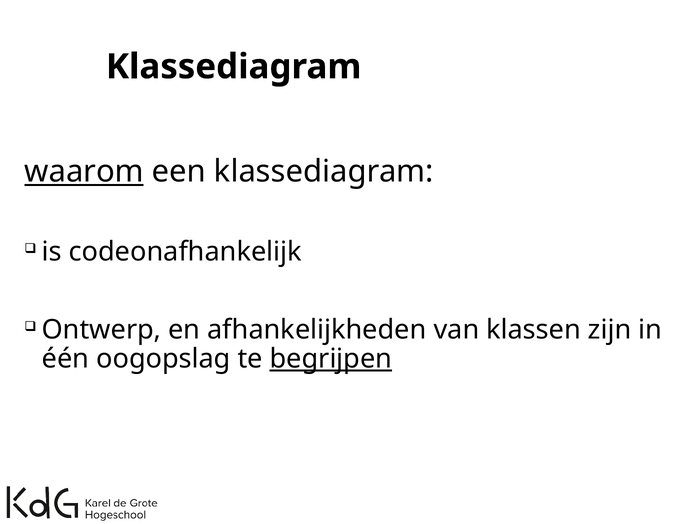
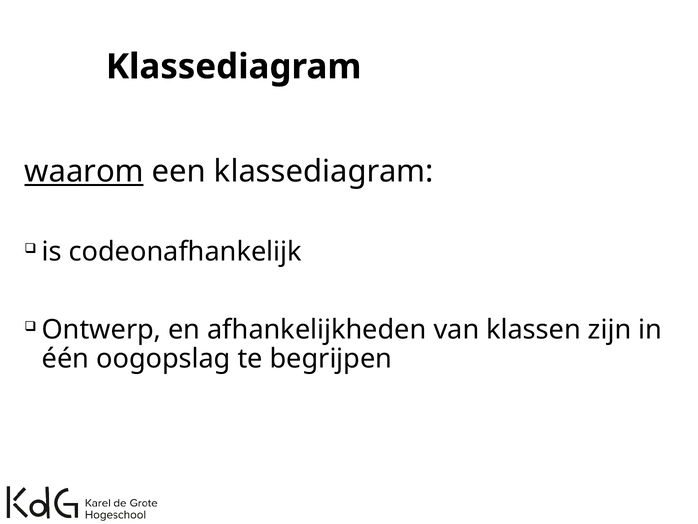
begrijpen underline: present -> none
